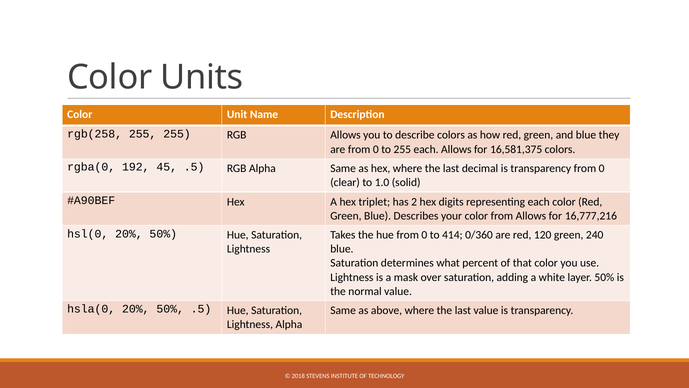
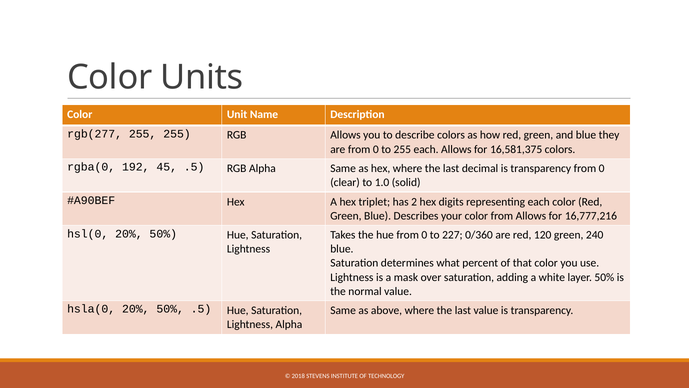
rgb(258: rgb(258 -> rgb(277
414: 414 -> 227
